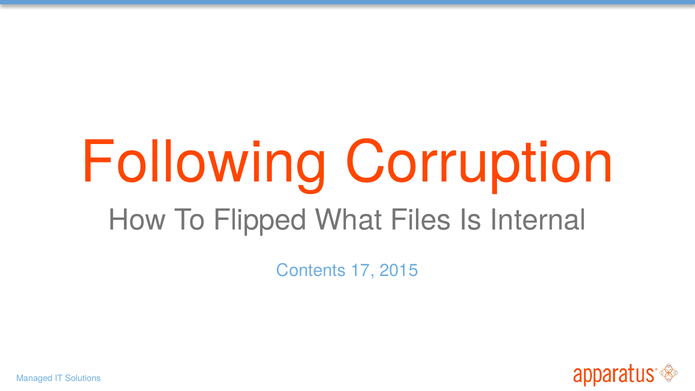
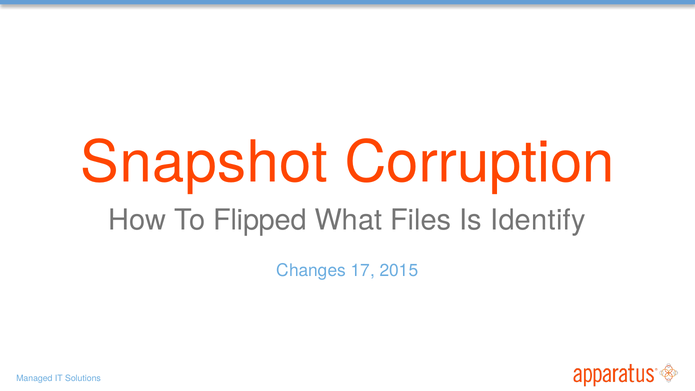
Following: Following -> Snapshot
Internal: Internal -> Identify
Contents: Contents -> Changes
